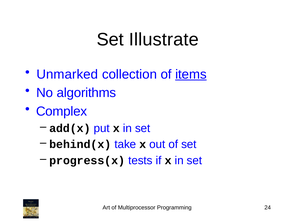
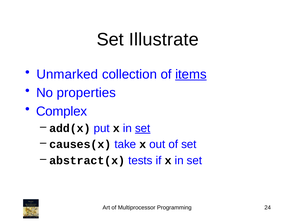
algorithms: algorithms -> properties
set at (143, 128) underline: none -> present
behind(x: behind(x -> causes(x
progress(x: progress(x -> abstract(x
